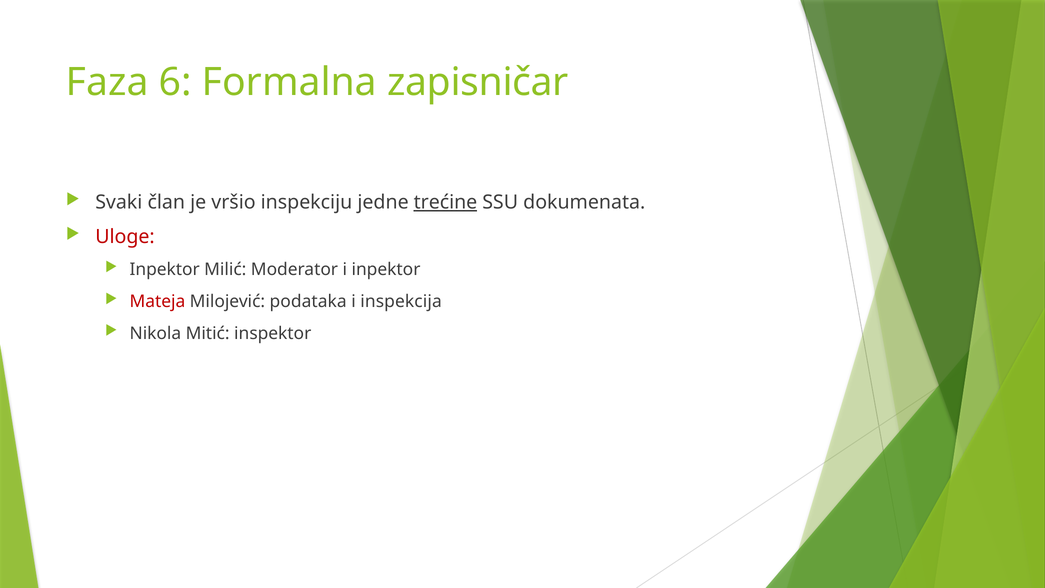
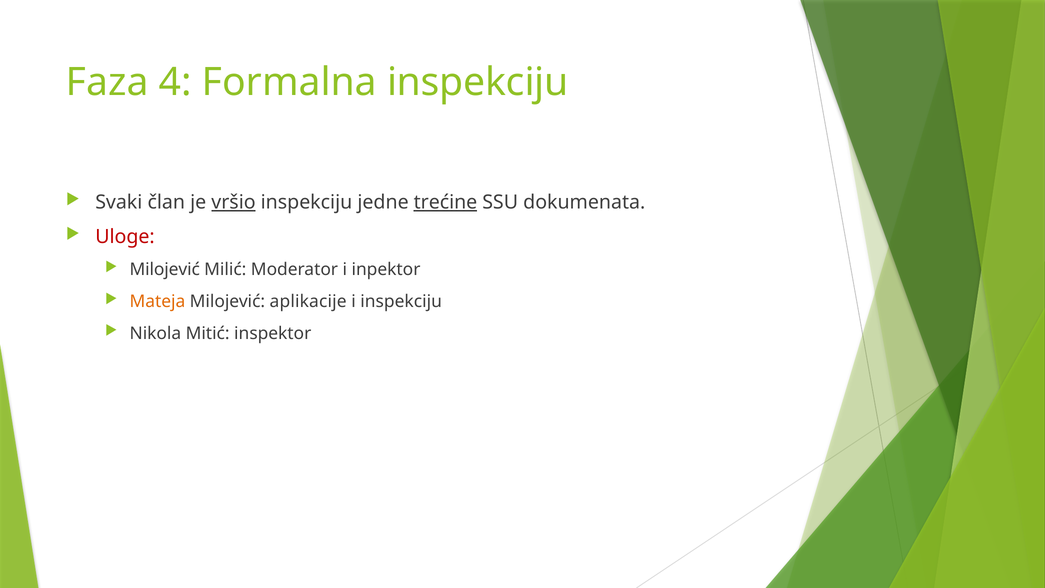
6: 6 -> 4
Formalna zapisničar: zapisničar -> inspekciju
vršio underline: none -> present
Inpektor at (165, 270): Inpektor -> Milojević
Mateja colour: red -> orange
podataka: podataka -> aplikacije
i inspekcija: inspekcija -> inspekciju
